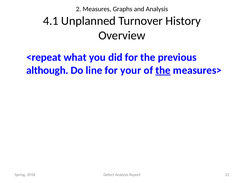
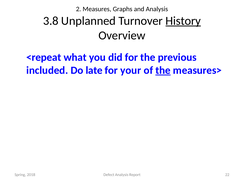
4.1: 4.1 -> 3.8
History underline: none -> present
although: although -> included
line: line -> late
